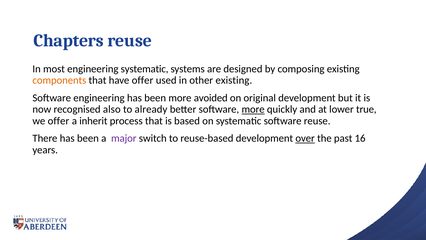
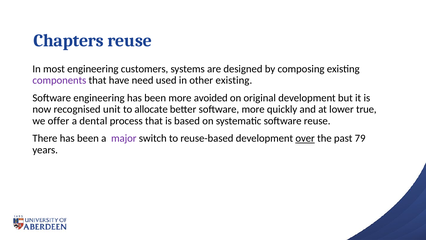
engineering systematic: systematic -> customers
components colour: orange -> purple
have offer: offer -> need
also: also -> unit
already: already -> allocate
more at (253, 109) underline: present -> none
inherit: inherit -> dental
16: 16 -> 79
